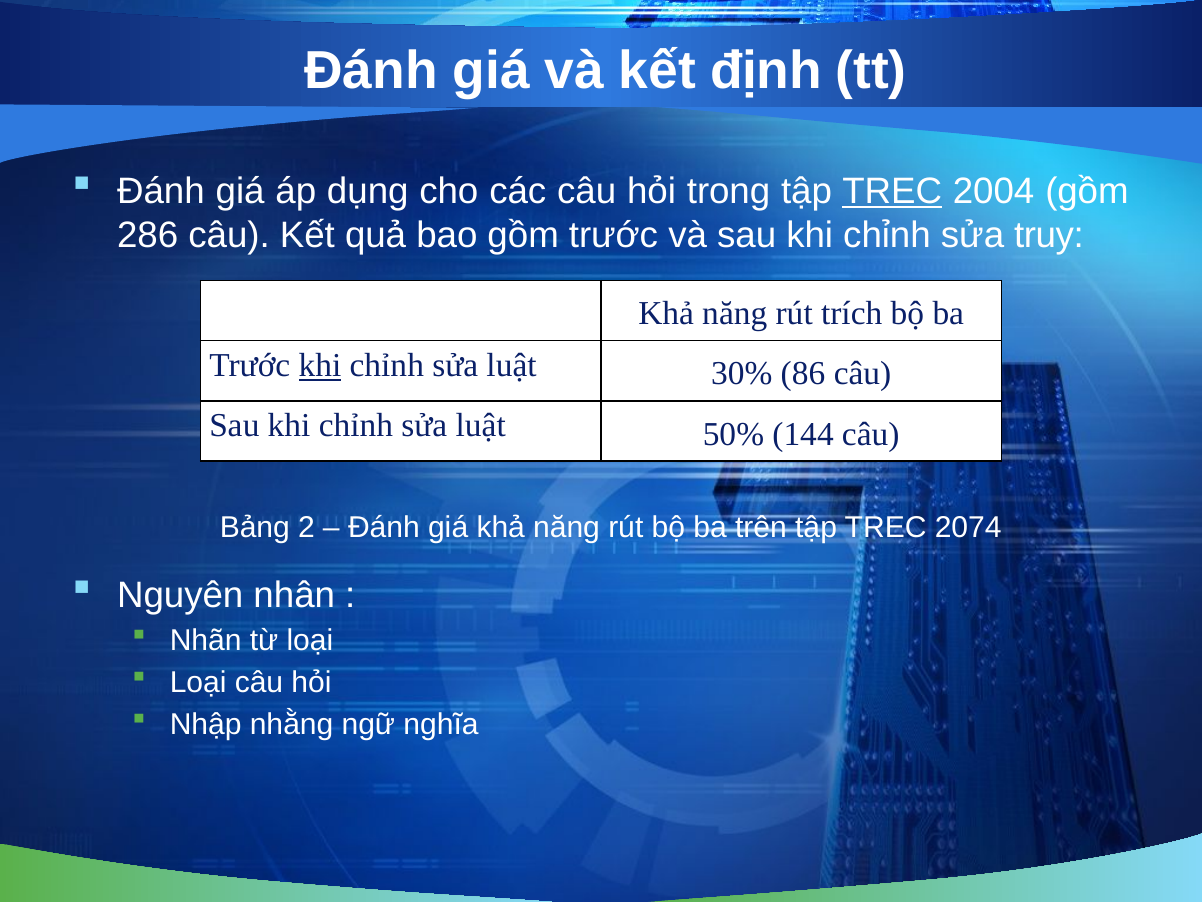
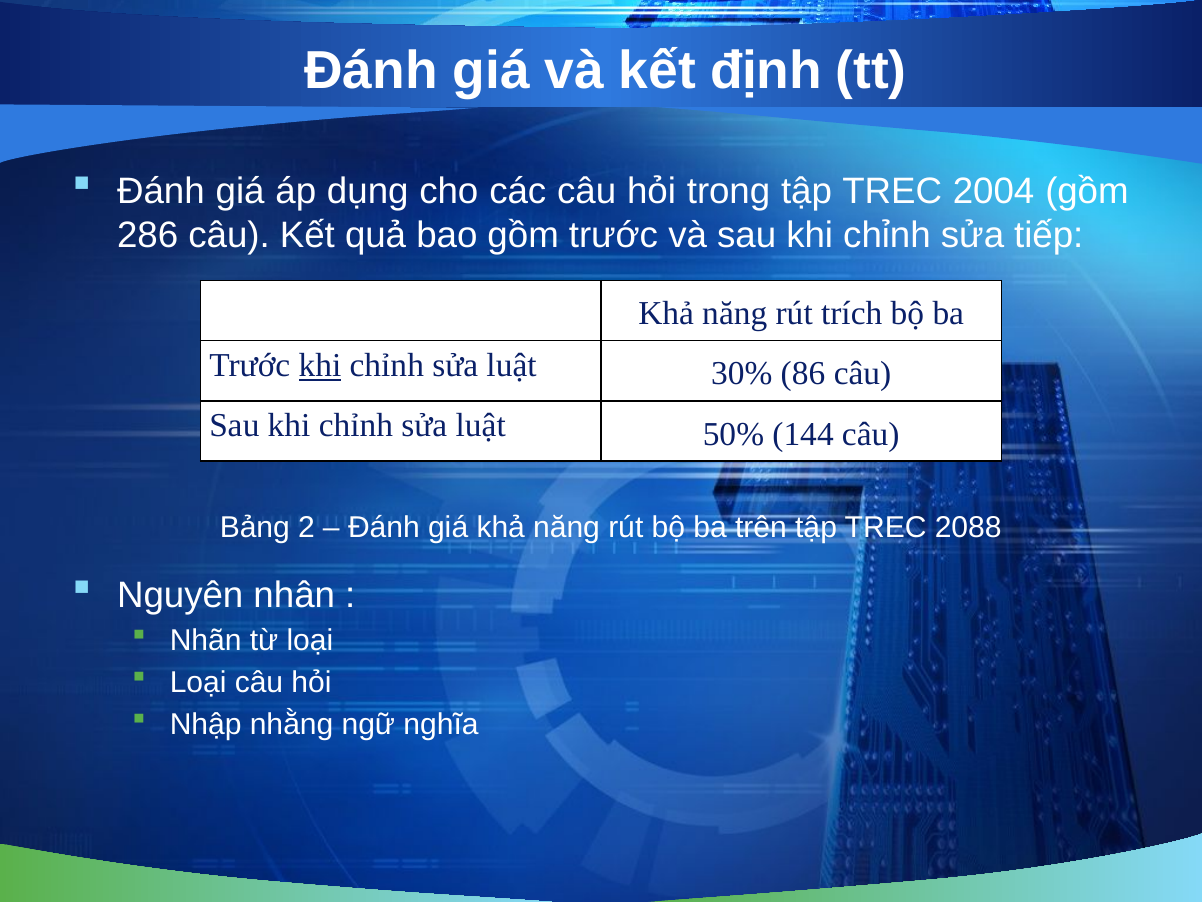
TREC at (892, 191) underline: present -> none
truy: truy -> tiếp
2074: 2074 -> 2088
